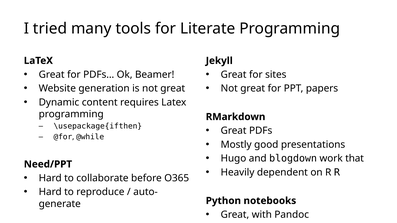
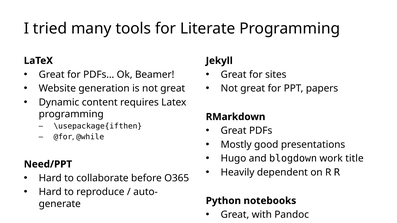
that: that -> title
